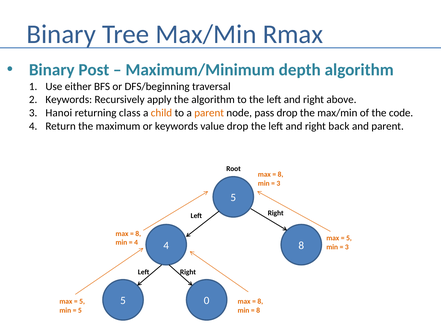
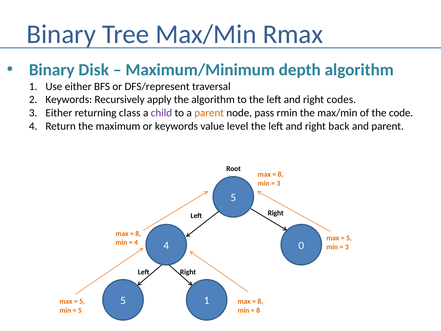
Post: Post -> Disk
DFS/beginning: DFS/beginning -> DFS/represent
above: above -> codes
3 Hanoi: Hanoi -> Either
child colour: orange -> purple
pass drop: drop -> rmin
value drop: drop -> level
4 8: 8 -> 0
5 0: 0 -> 1
